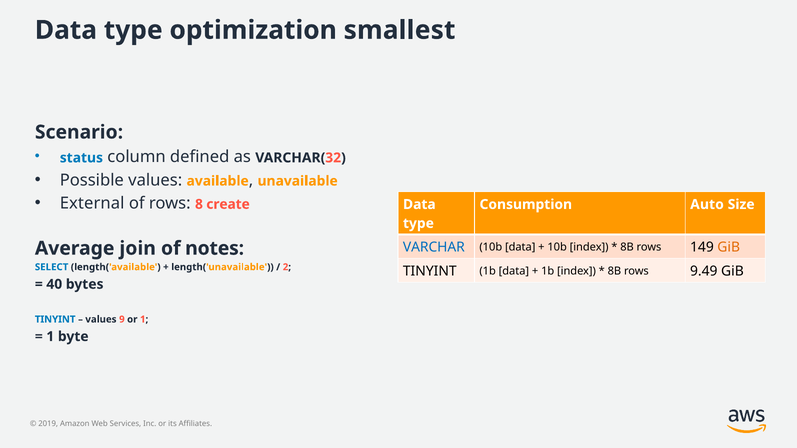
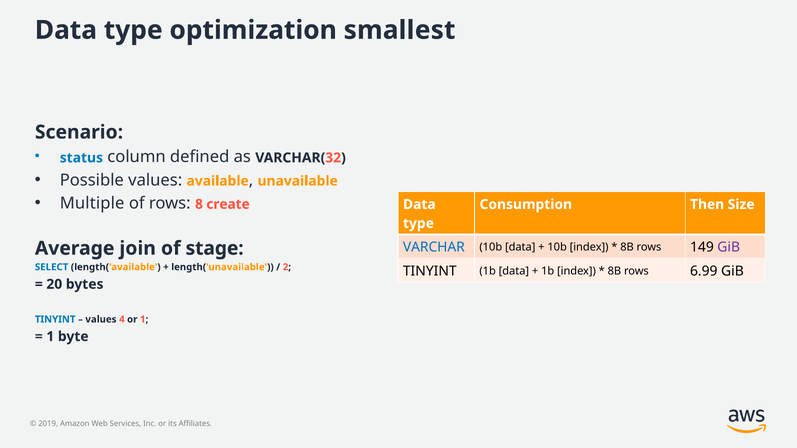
External: External -> Multiple
Auto: Auto -> Then
GiB at (729, 247) colour: orange -> purple
notes: notes -> stage
9.49: 9.49 -> 6.99
40: 40 -> 20
9: 9 -> 4
